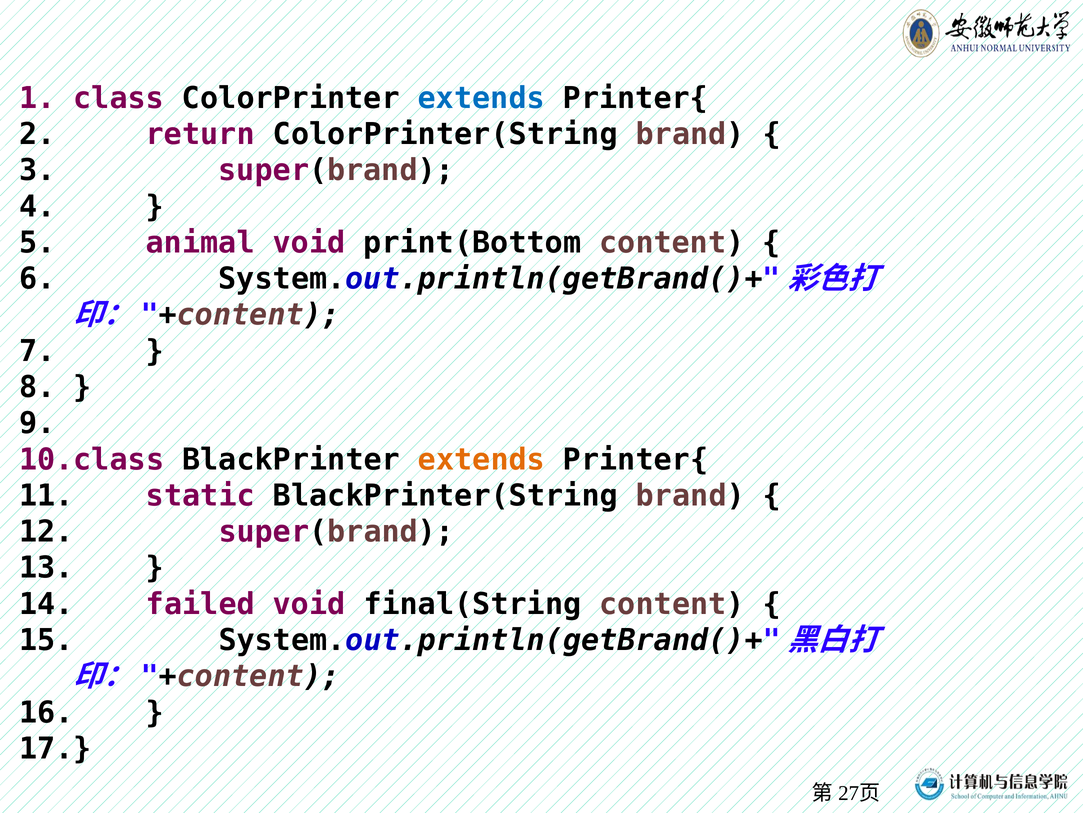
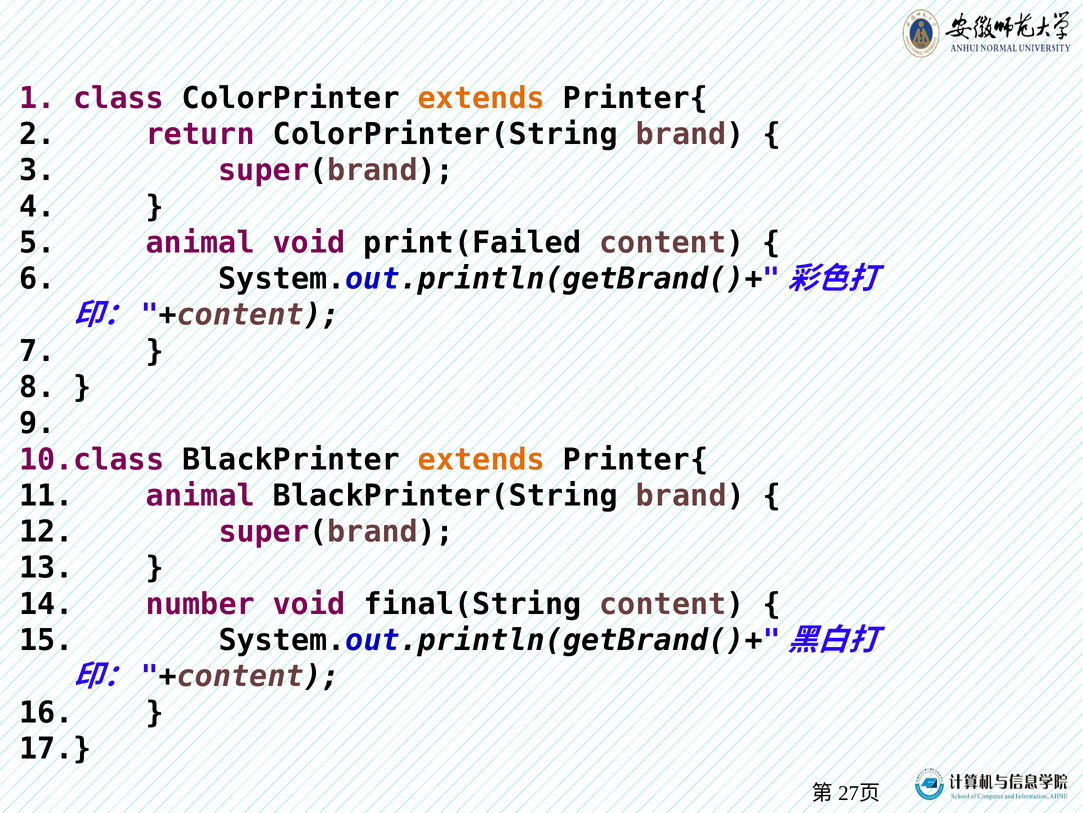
extends at (481, 98) colour: blue -> orange
print(Bottom: print(Bottom -> print(Failed
static at (200, 495): static -> animal
failed: failed -> number
